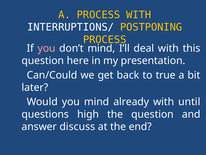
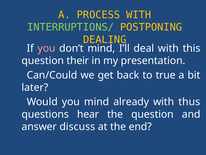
INTERRUPTIONS/ colour: white -> light green
PROCESS at (105, 40): PROCESS -> DEALING
here: here -> their
until: until -> thus
high: high -> hear
